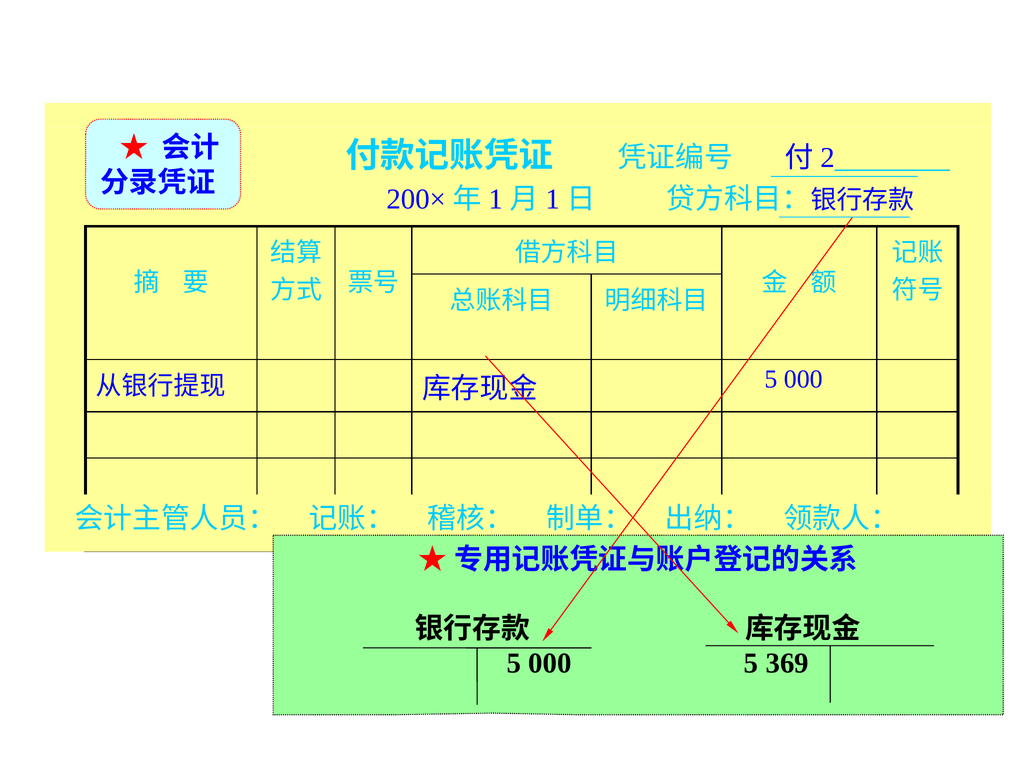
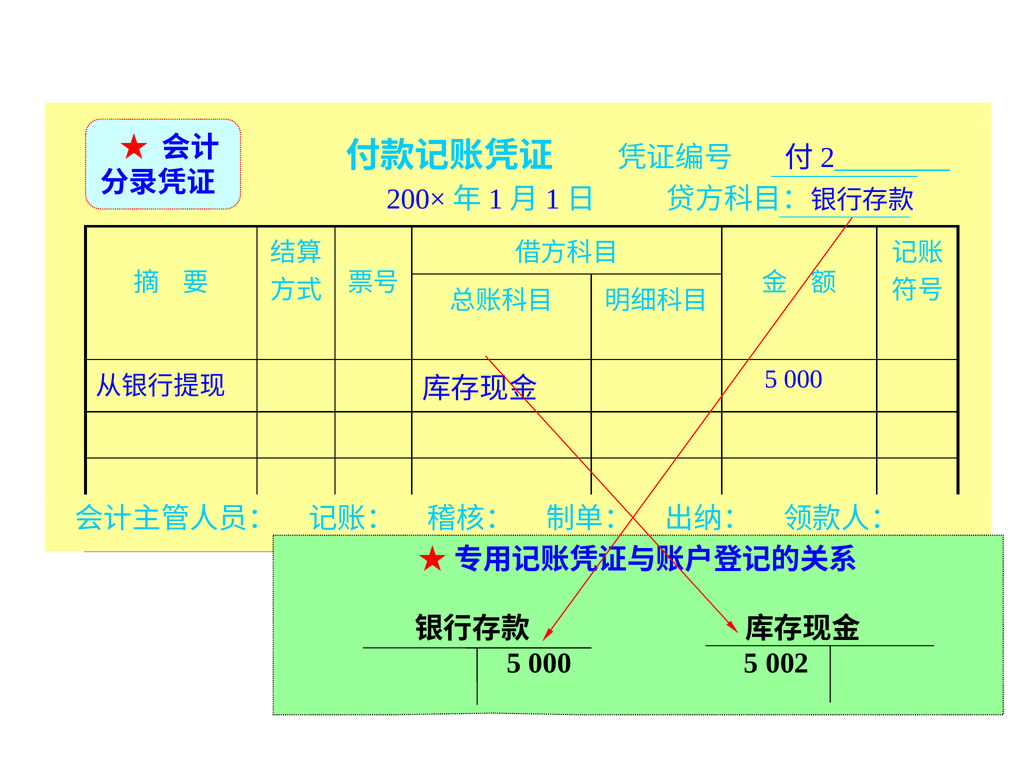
369: 369 -> 002
